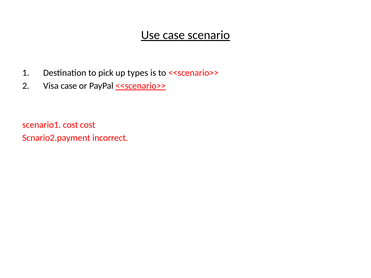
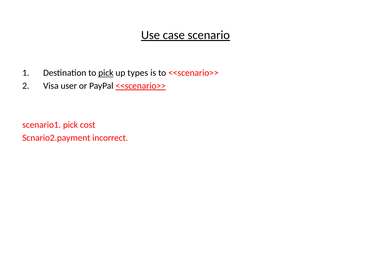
pick at (106, 73) underline: none -> present
Visa case: case -> user
scenario1 cost: cost -> pick
